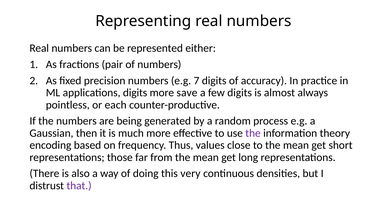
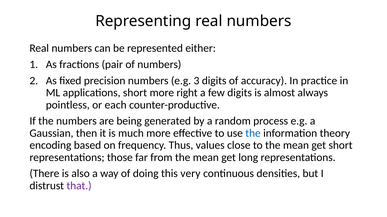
7: 7 -> 3
applications digits: digits -> short
save: save -> right
the at (253, 134) colour: purple -> blue
